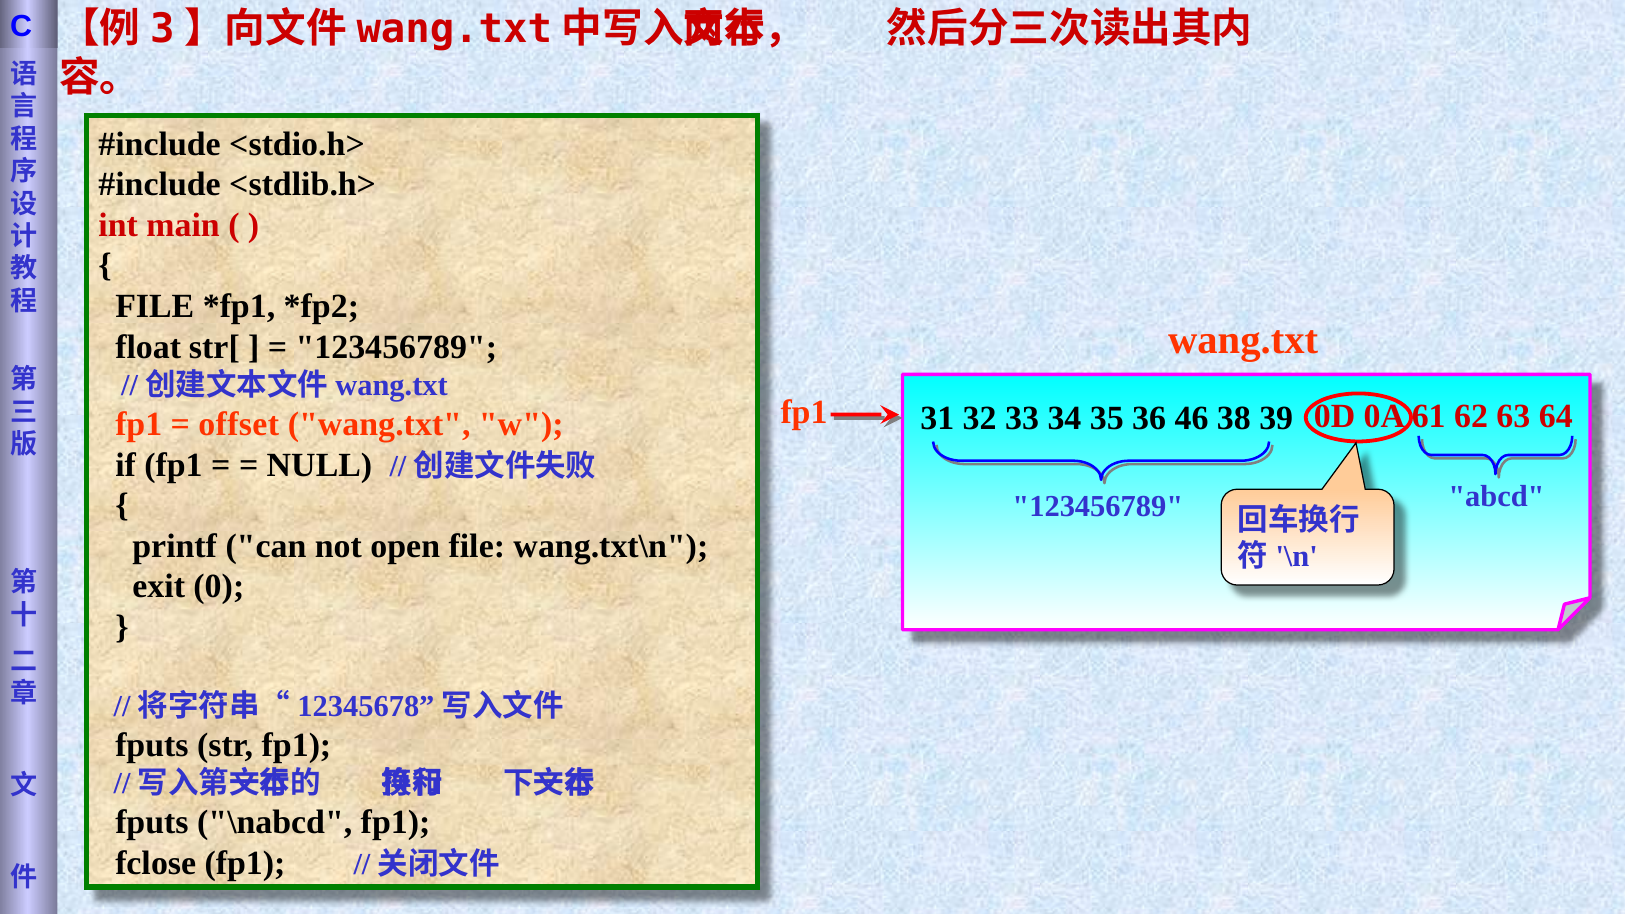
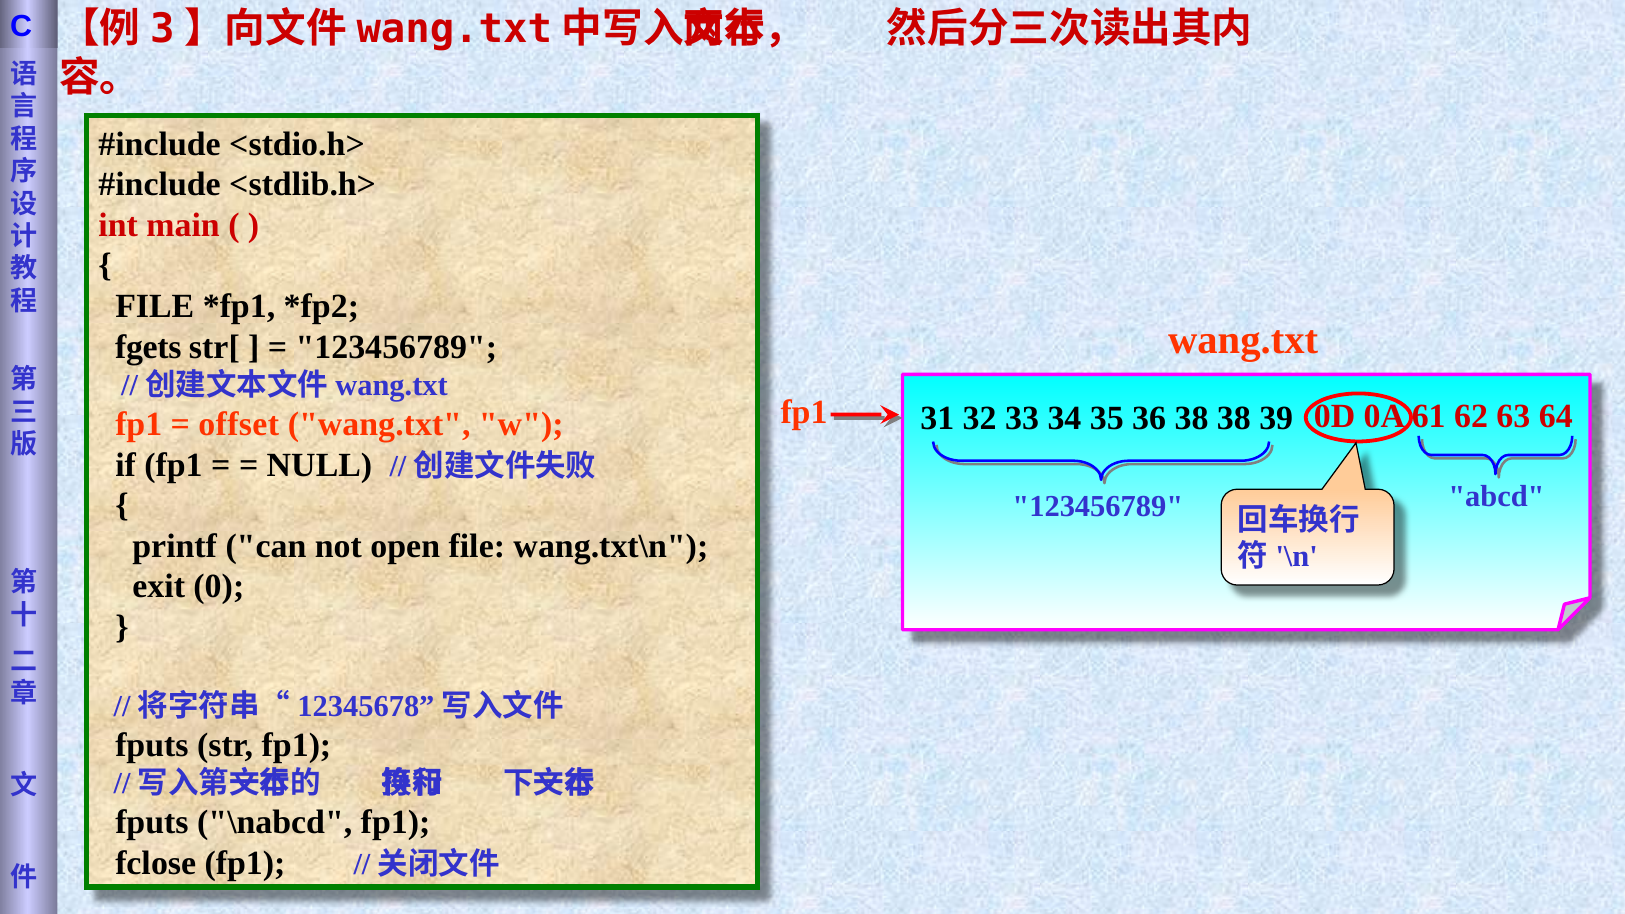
float: float -> fgets
36 46: 46 -> 38
